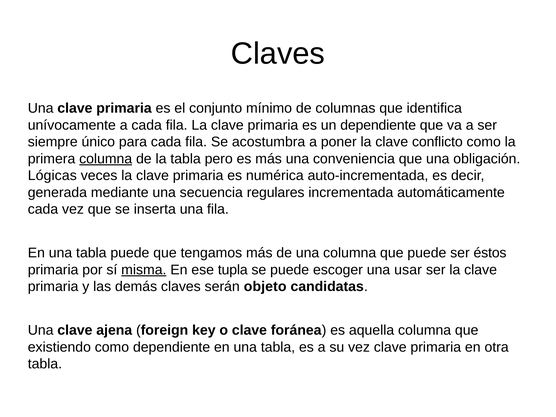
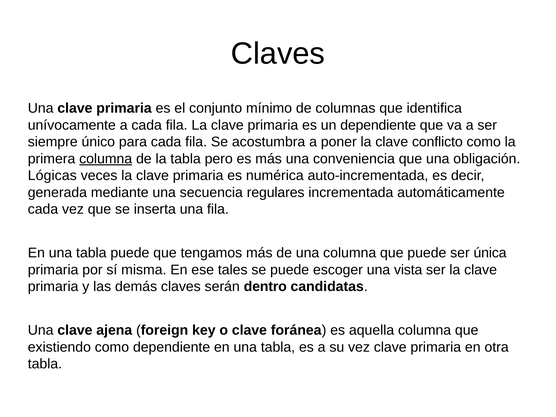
éstos: éstos -> única
misma underline: present -> none
tupla: tupla -> tales
usar: usar -> vista
objeto: objeto -> dentro
